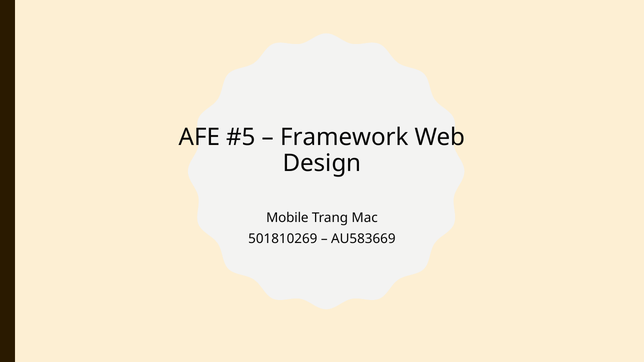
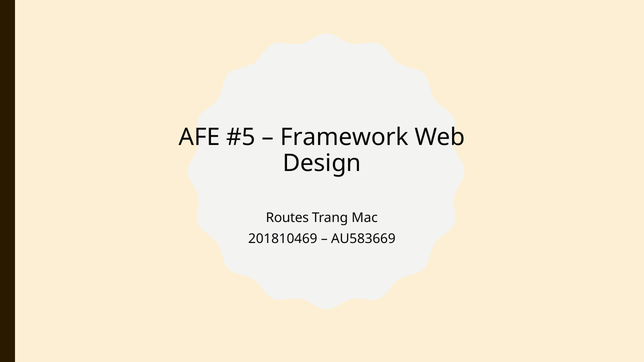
Mobile: Mobile -> Routes
501810269: 501810269 -> 201810469
